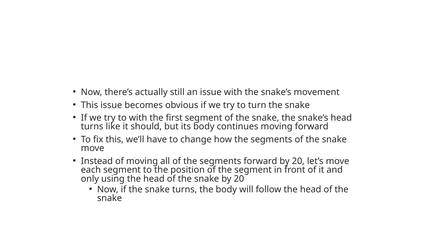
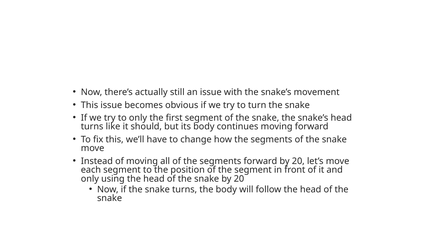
to with: with -> only
